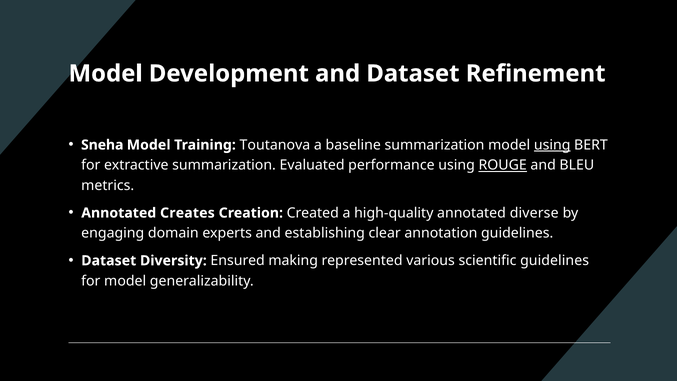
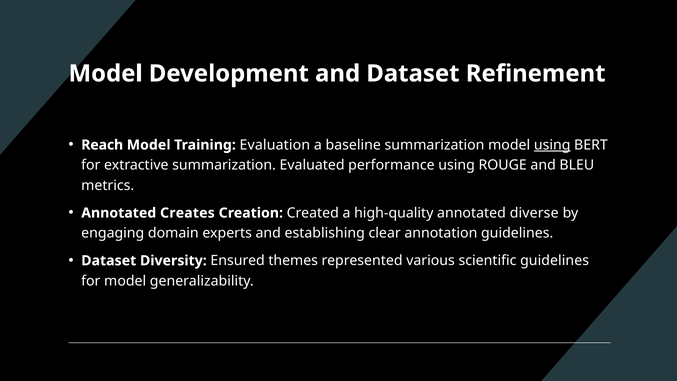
Sneha: Sneha -> Reach
Toutanova: Toutanova -> Evaluation
ROUGE underline: present -> none
making: making -> themes
